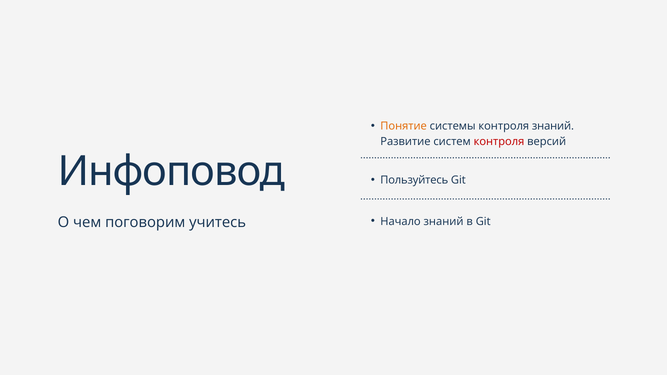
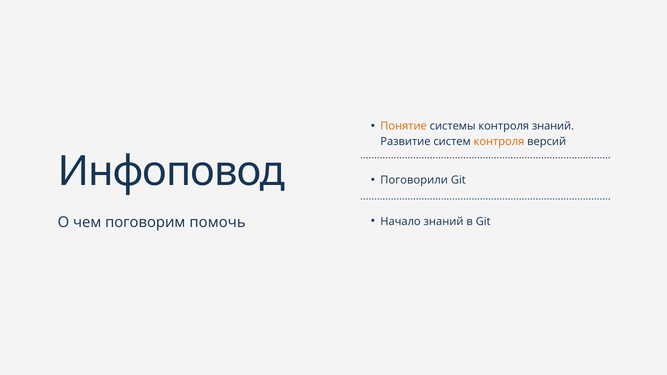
контроля at (499, 142) colour: red -> orange
Пользуйтесь: Пользуйтесь -> Поговорили
учитесь: учитесь -> помочь
